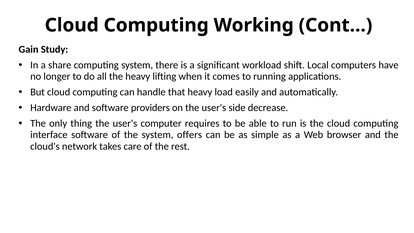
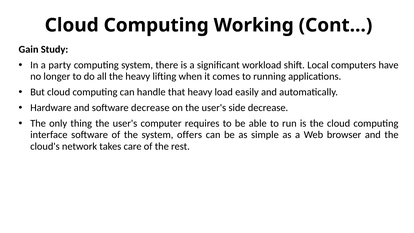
share: share -> party
software providers: providers -> decrease
